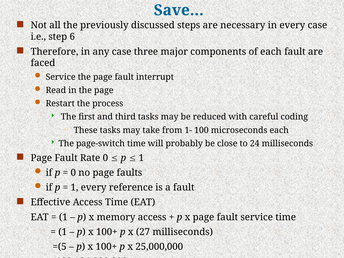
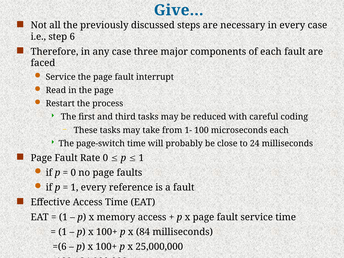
Save…: Save… -> Give…
27: 27 -> 84
=(5: =(5 -> =(6
